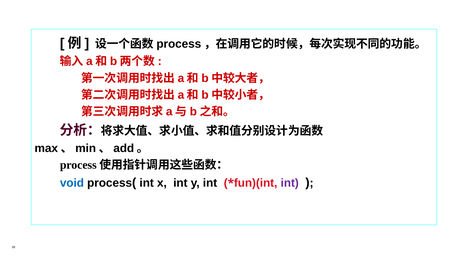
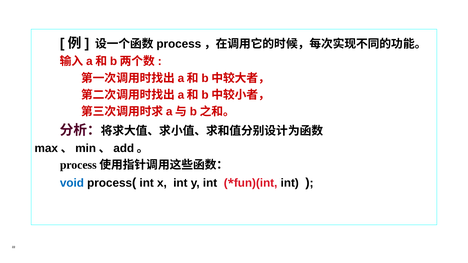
int at (290, 183) colour: purple -> black
